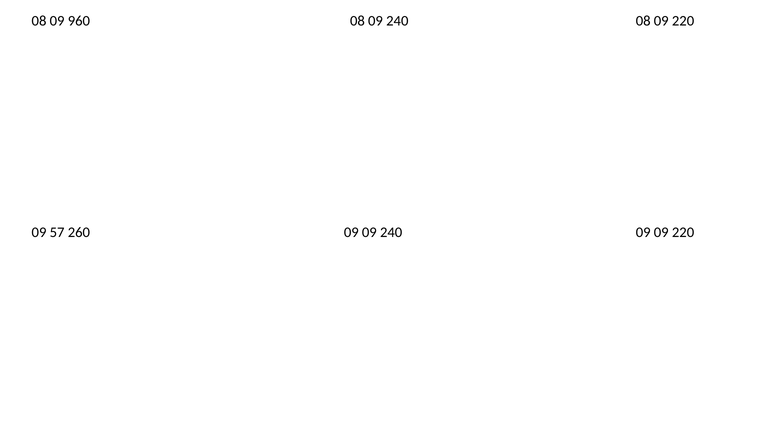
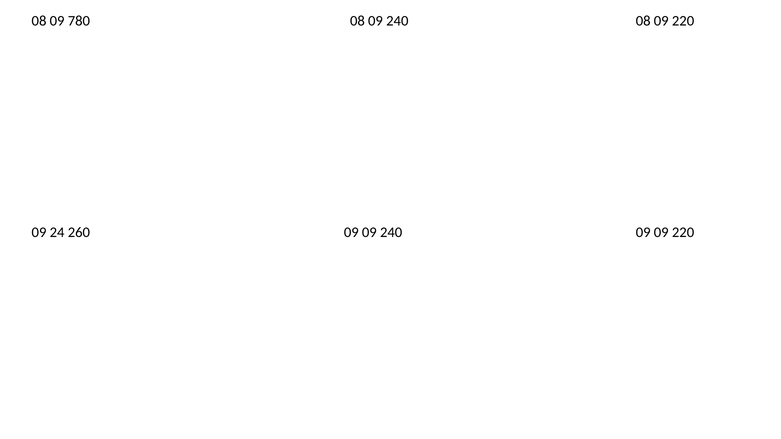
960: 960 -> 780
57: 57 -> 24
